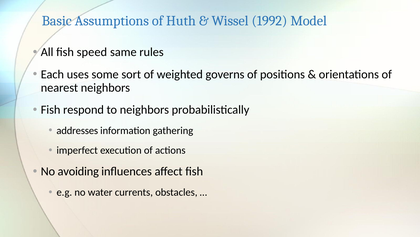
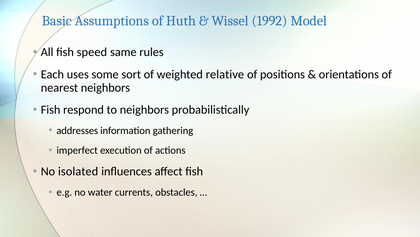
governs: governs -> relative
avoiding: avoiding -> isolated
